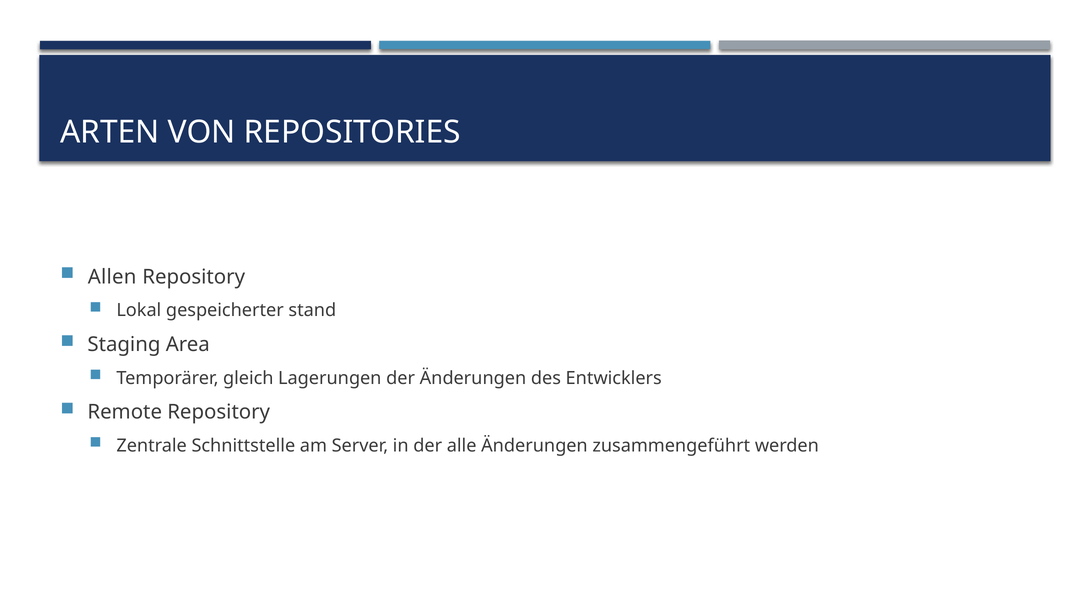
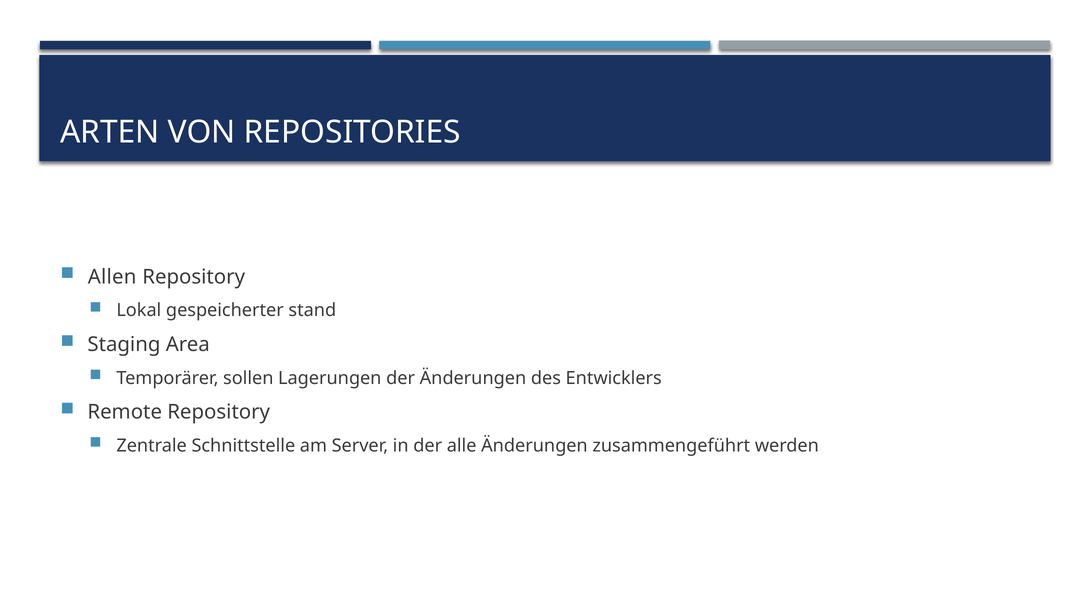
gleich: gleich -> sollen
